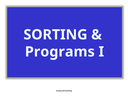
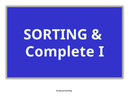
Programs: Programs -> Complete
